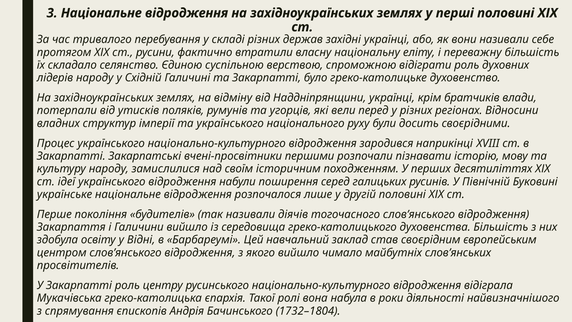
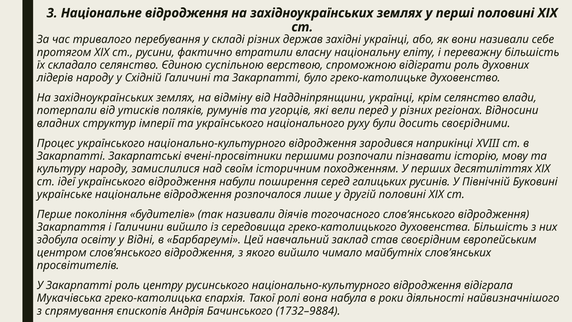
крім братчиків: братчиків -> селянство
1732–1804: 1732–1804 -> 1732–9884
